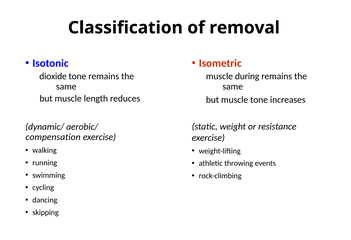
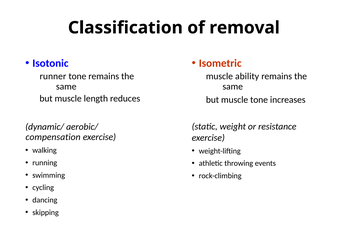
dioxide: dioxide -> runner
during: during -> ability
